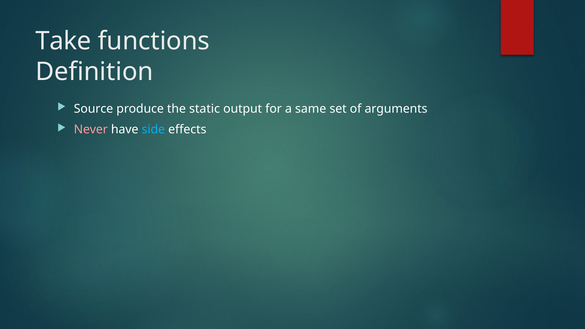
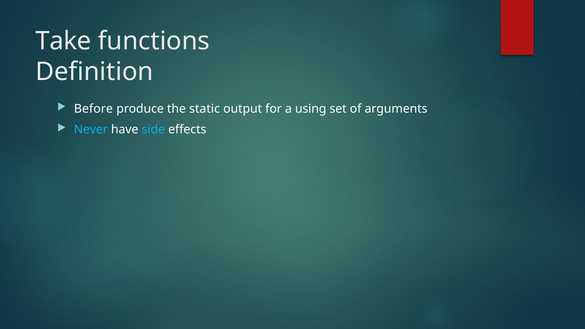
Source: Source -> Before
same: same -> using
Never colour: pink -> light blue
